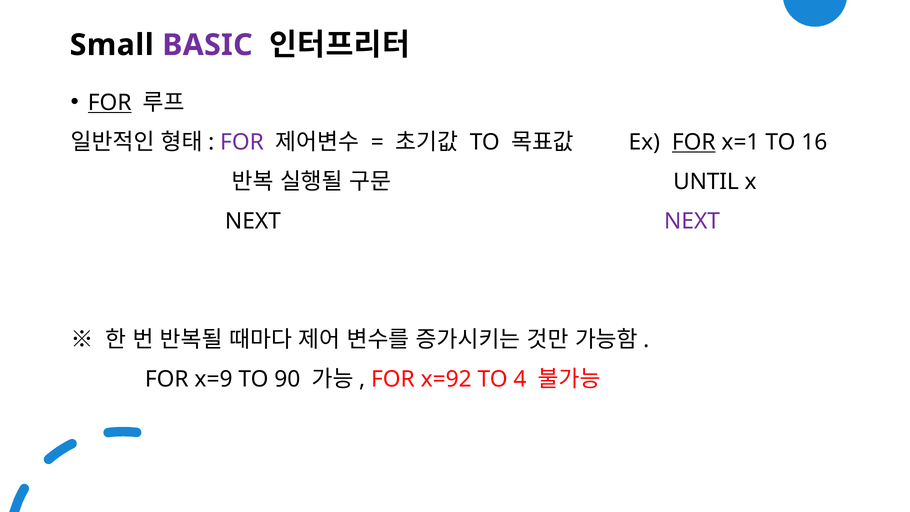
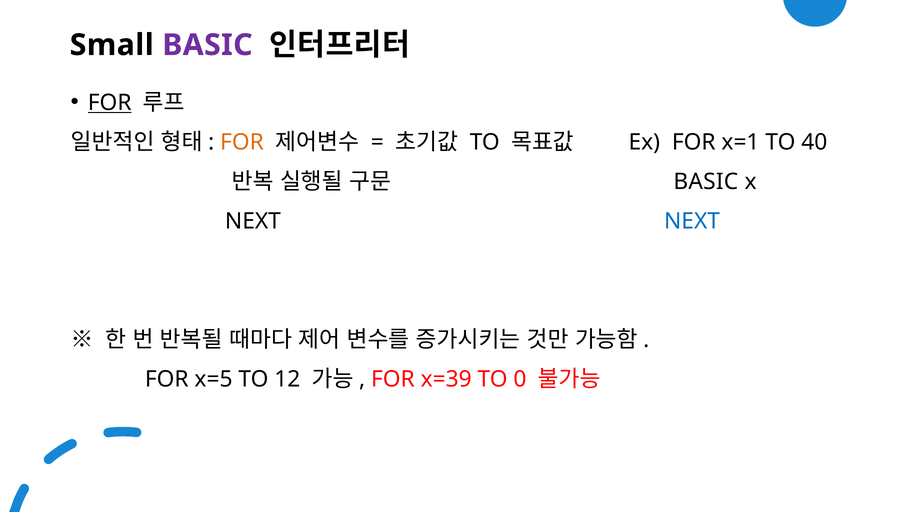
FOR at (242, 142) colour: purple -> orange
FOR at (694, 142) underline: present -> none
16: 16 -> 40
UNTIL at (706, 182): UNTIL -> BASIC
NEXT at (692, 221) colour: purple -> blue
x=9: x=9 -> x=5
90: 90 -> 12
x=92: x=92 -> x=39
4: 4 -> 0
